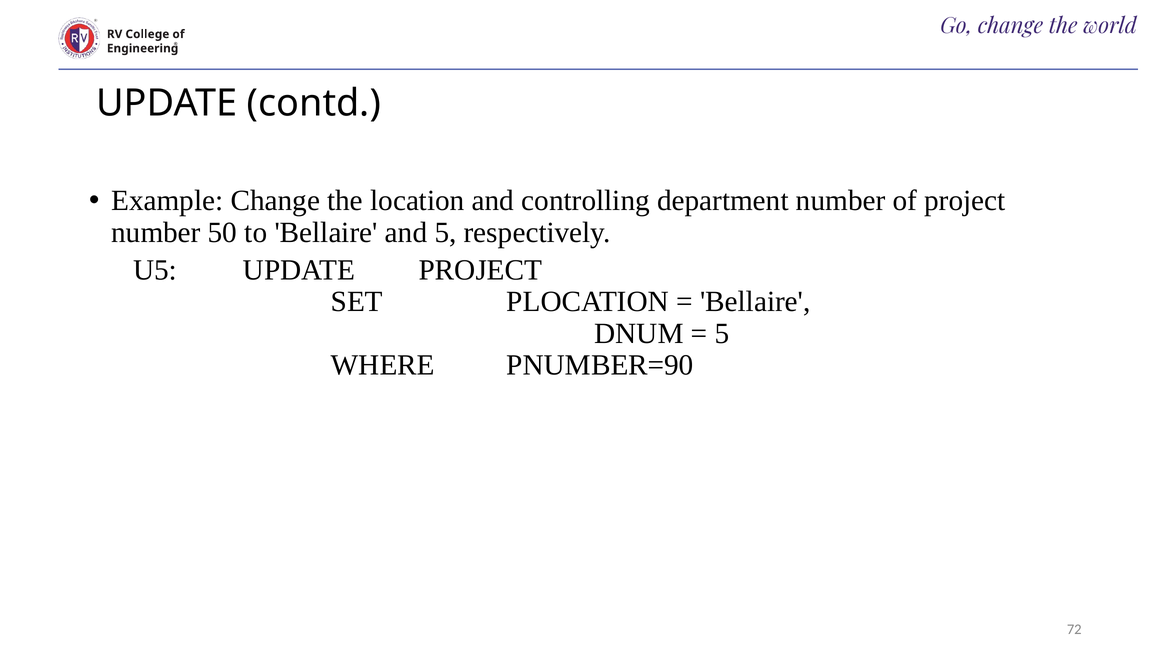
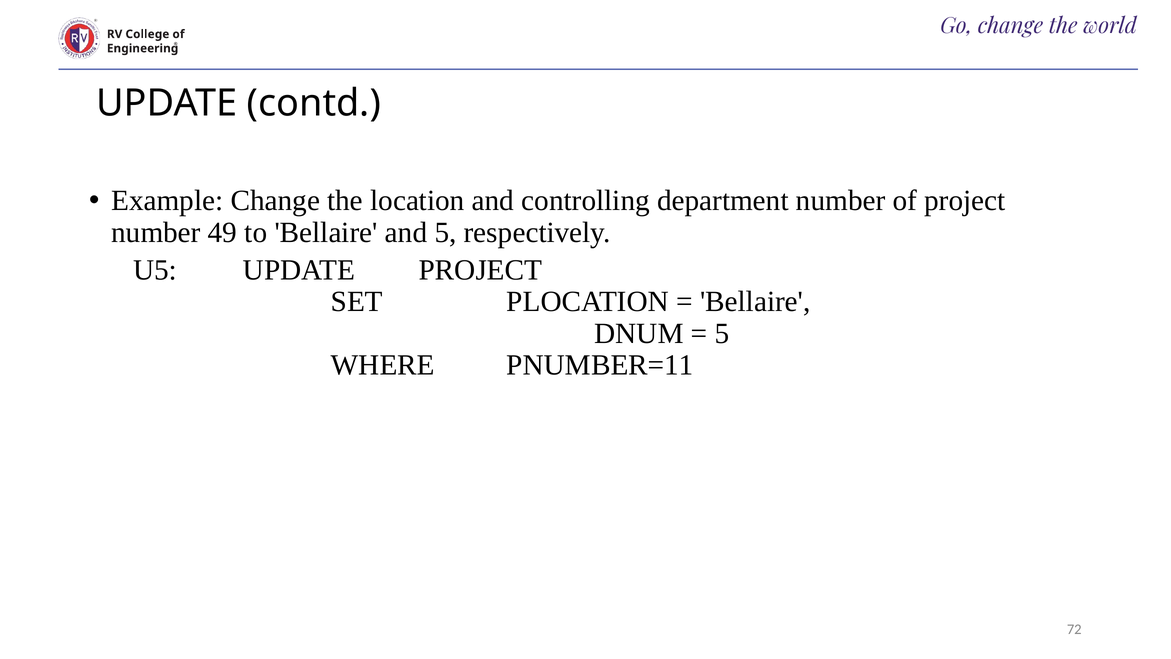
50: 50 -> 49
PNUMBER=90: PNUMBER=90 -> PNUMBER=11
